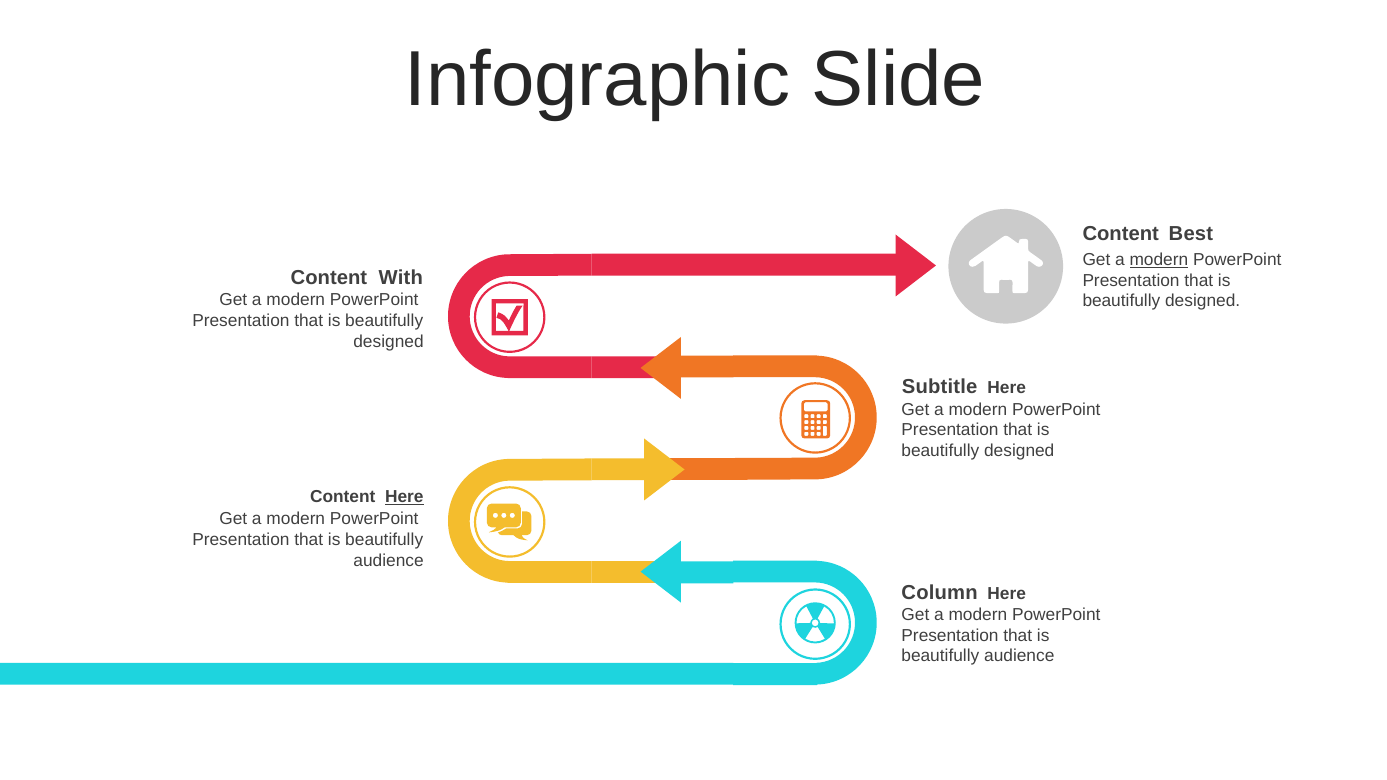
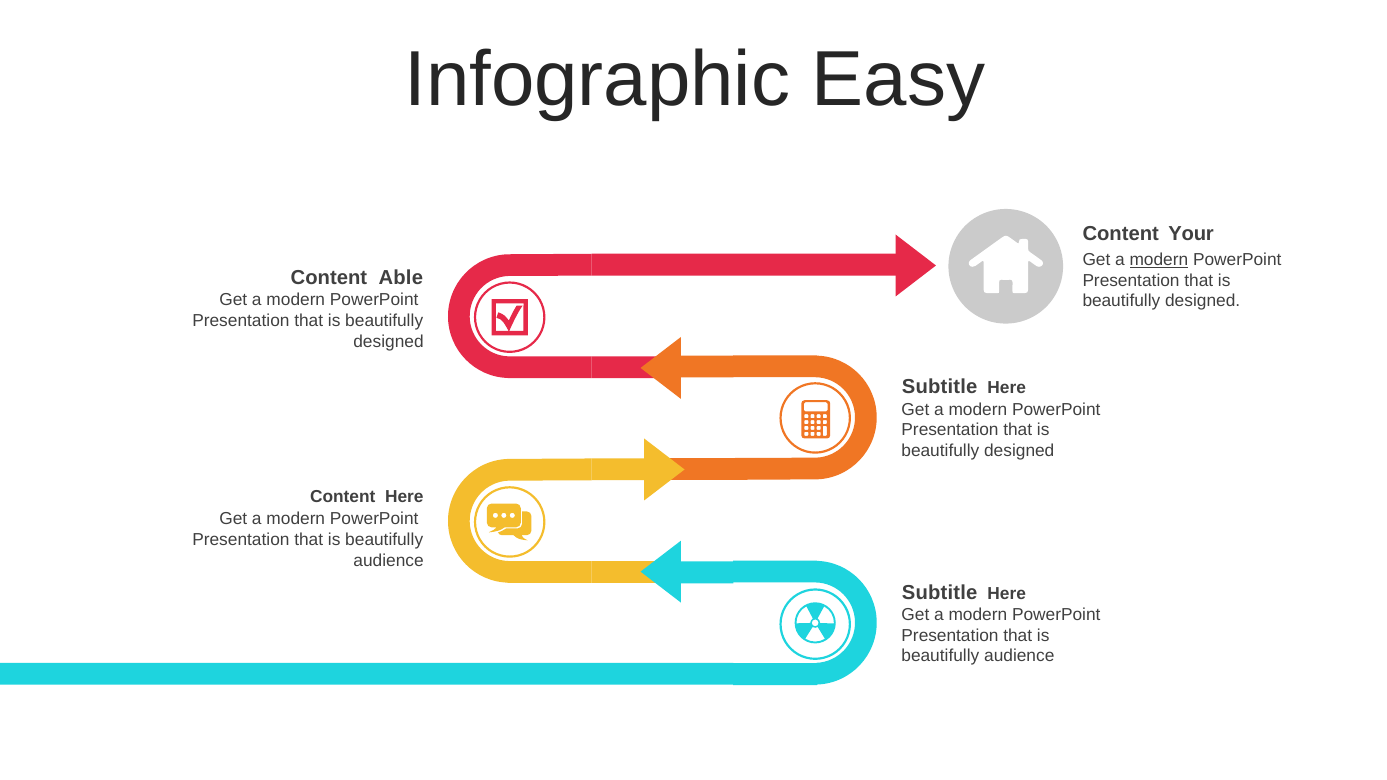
Slide: Slide -> Easy
Best: Best -> Your
With: With -> Able
Here at (404, 497) underline: present -> none
Column at (940, 593): Column -> Subtitle
